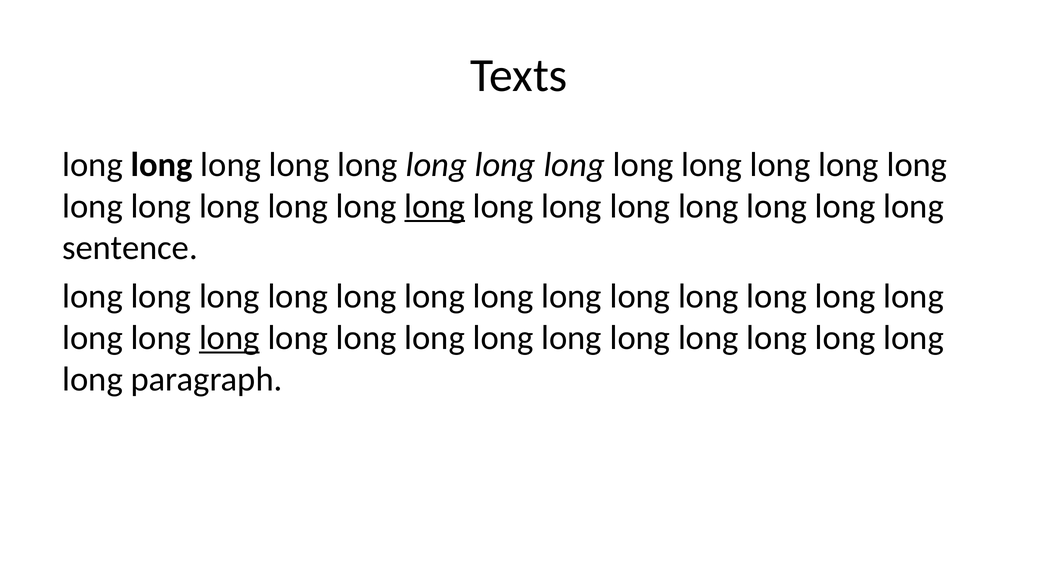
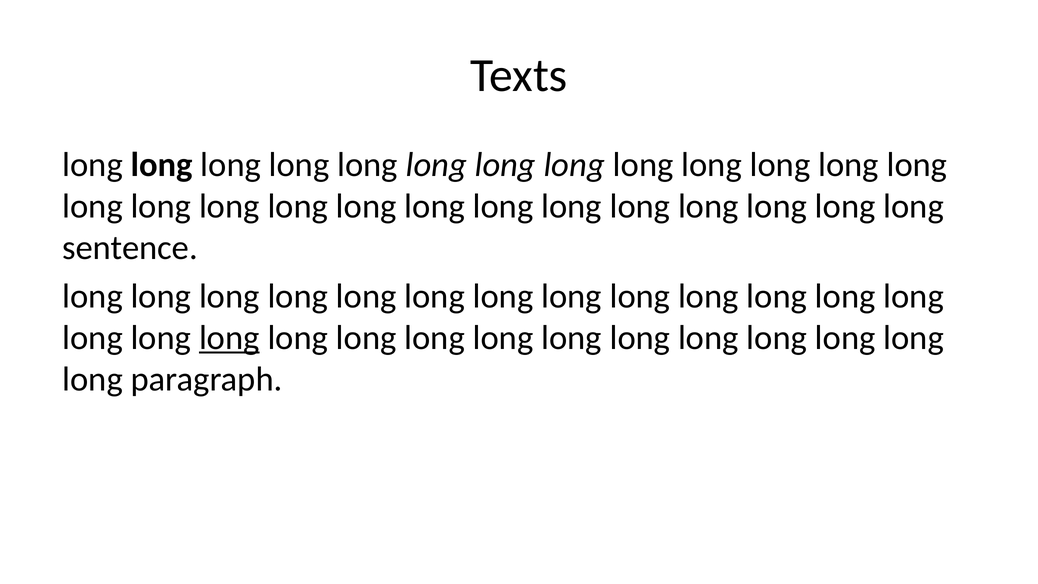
long at (435, 206) underline: present -> none
